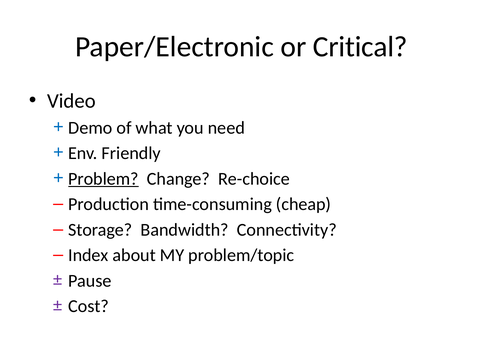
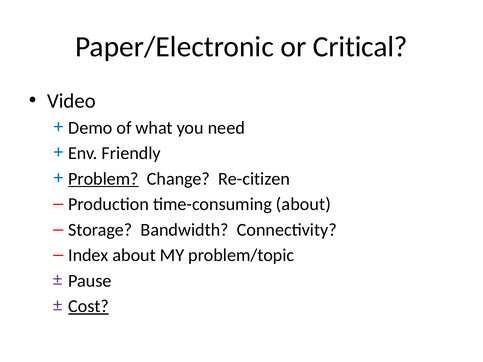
Re-choice: Re-choice -> Re-citizen
time-consuming cheap: cheap -> about
Cost underline: none -> present
